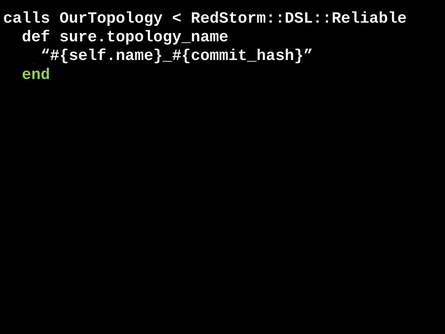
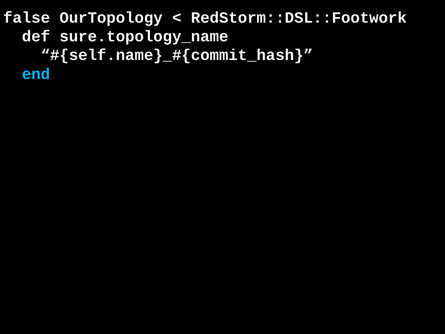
calls: calls -> false
RedStorm::DSL::Reliable: RedStorm::DSL::Reliable -> RedStorm::DSL::Footwork
end colour: light green -> light blue
